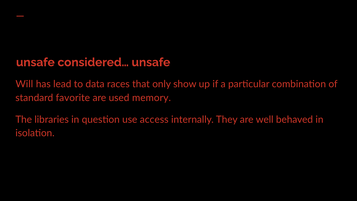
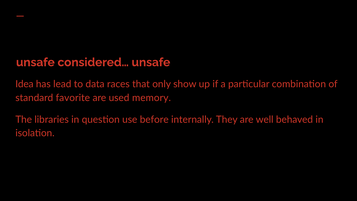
Will: Will -> Idea
access: access -> before
